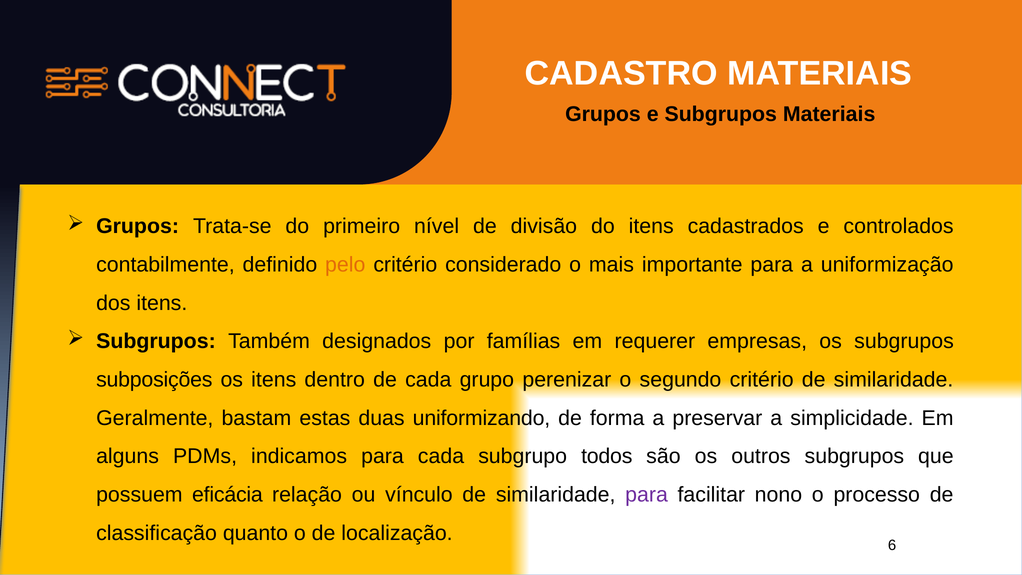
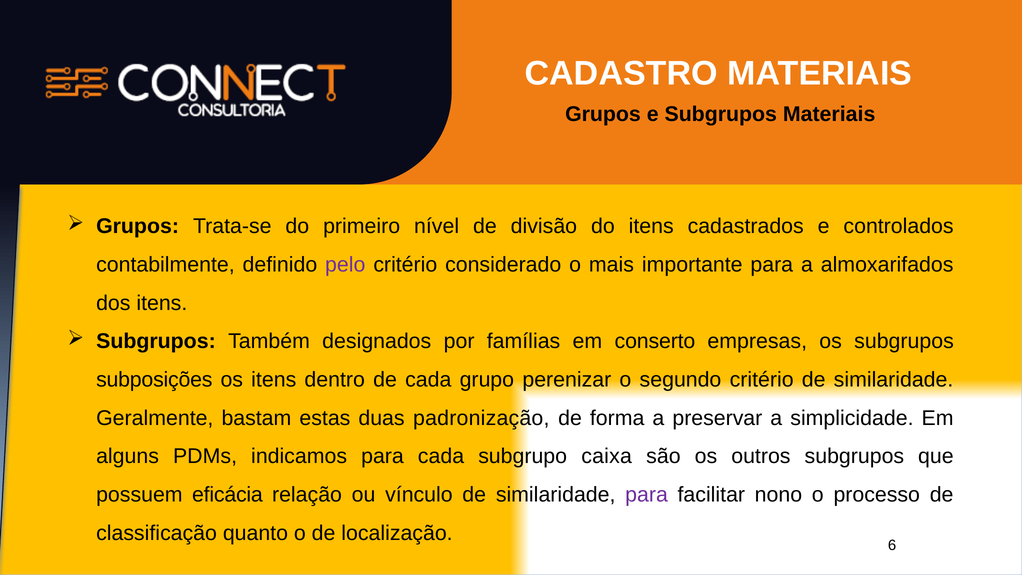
pelo colour: orange -> purple
uniformização: uniformização -> almoxarifados
requerer: requerer -> conserto
uniformizando: uniformizando -> padronização
todos: todos -> caixa
